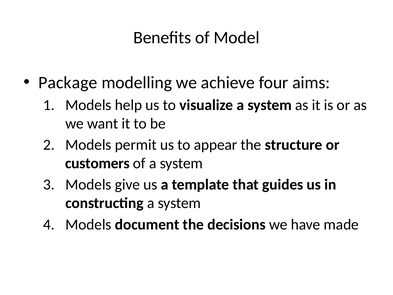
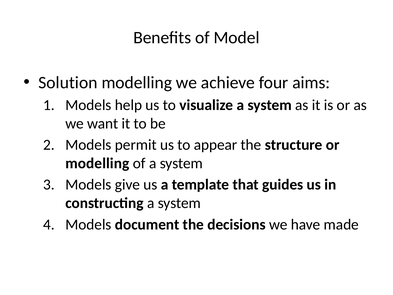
Package: Package -> Solution
customers at (97, 163): customers -> modelling
